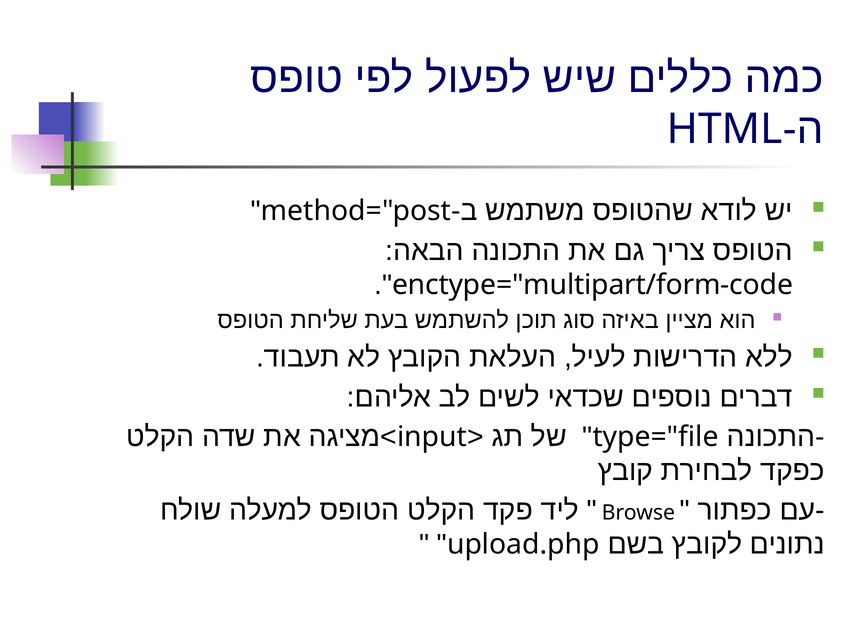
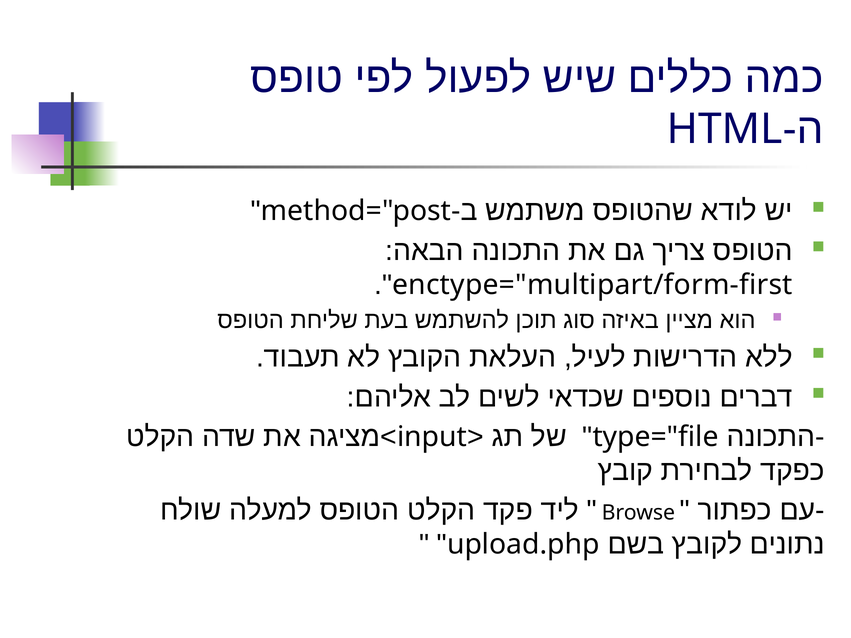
enctype="multipart/form-code: enctype="multipart/form-code -> enctype="multipart/form-first
